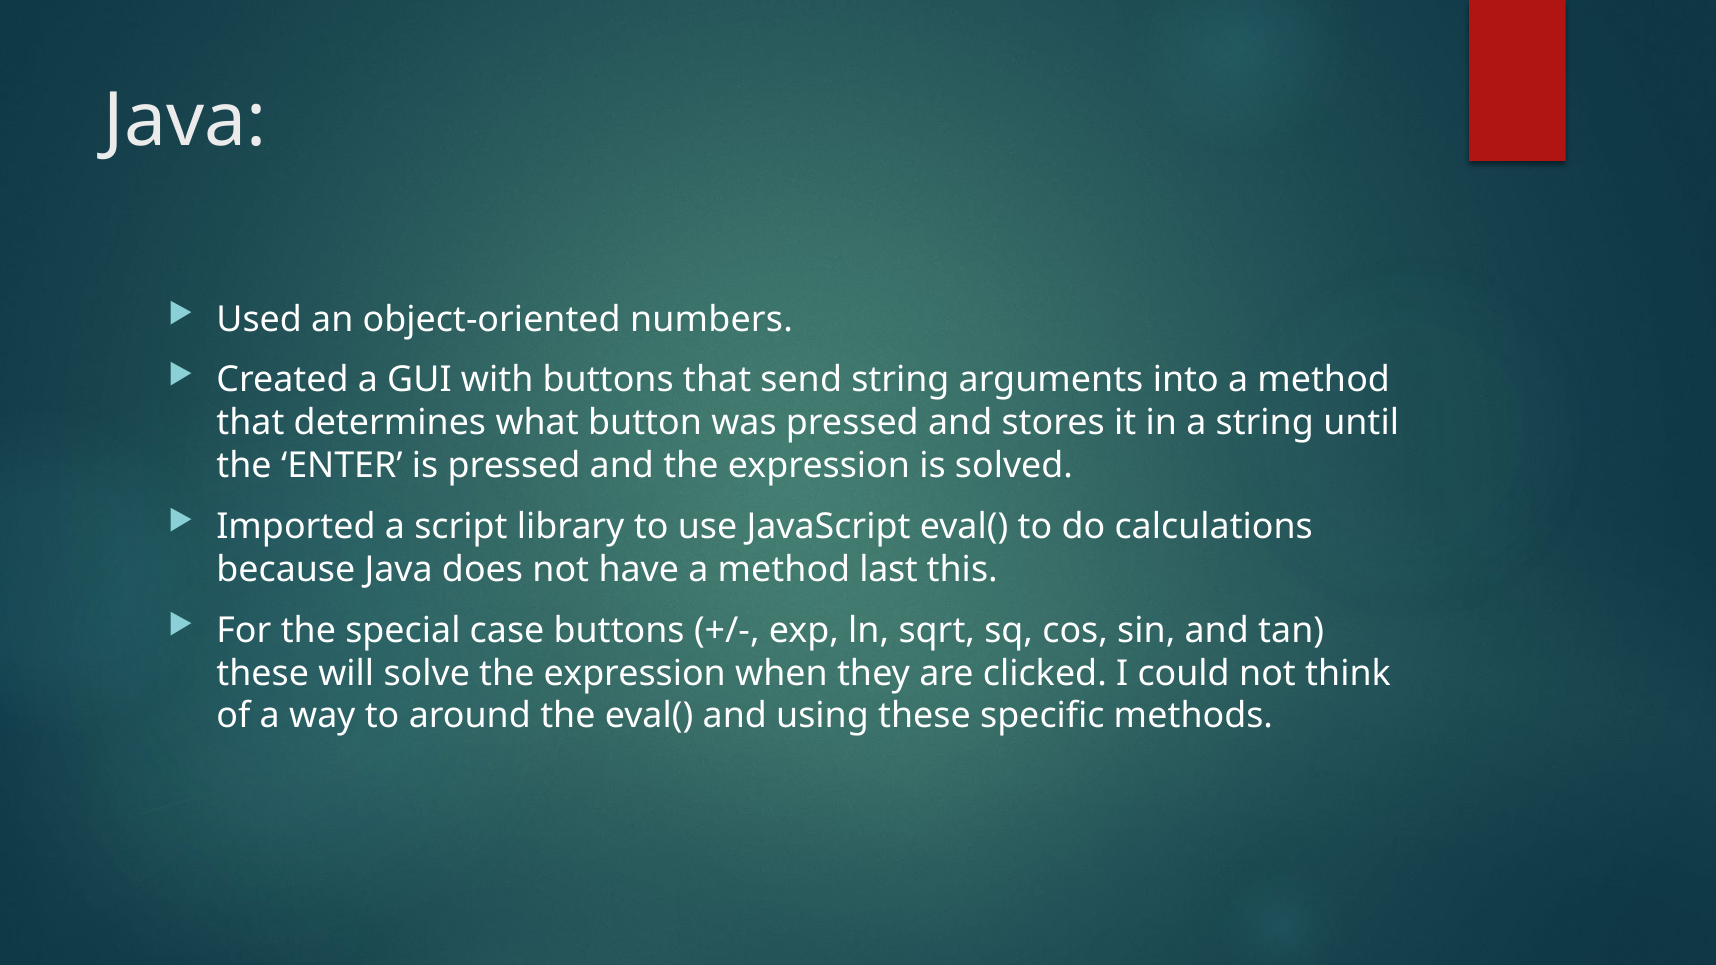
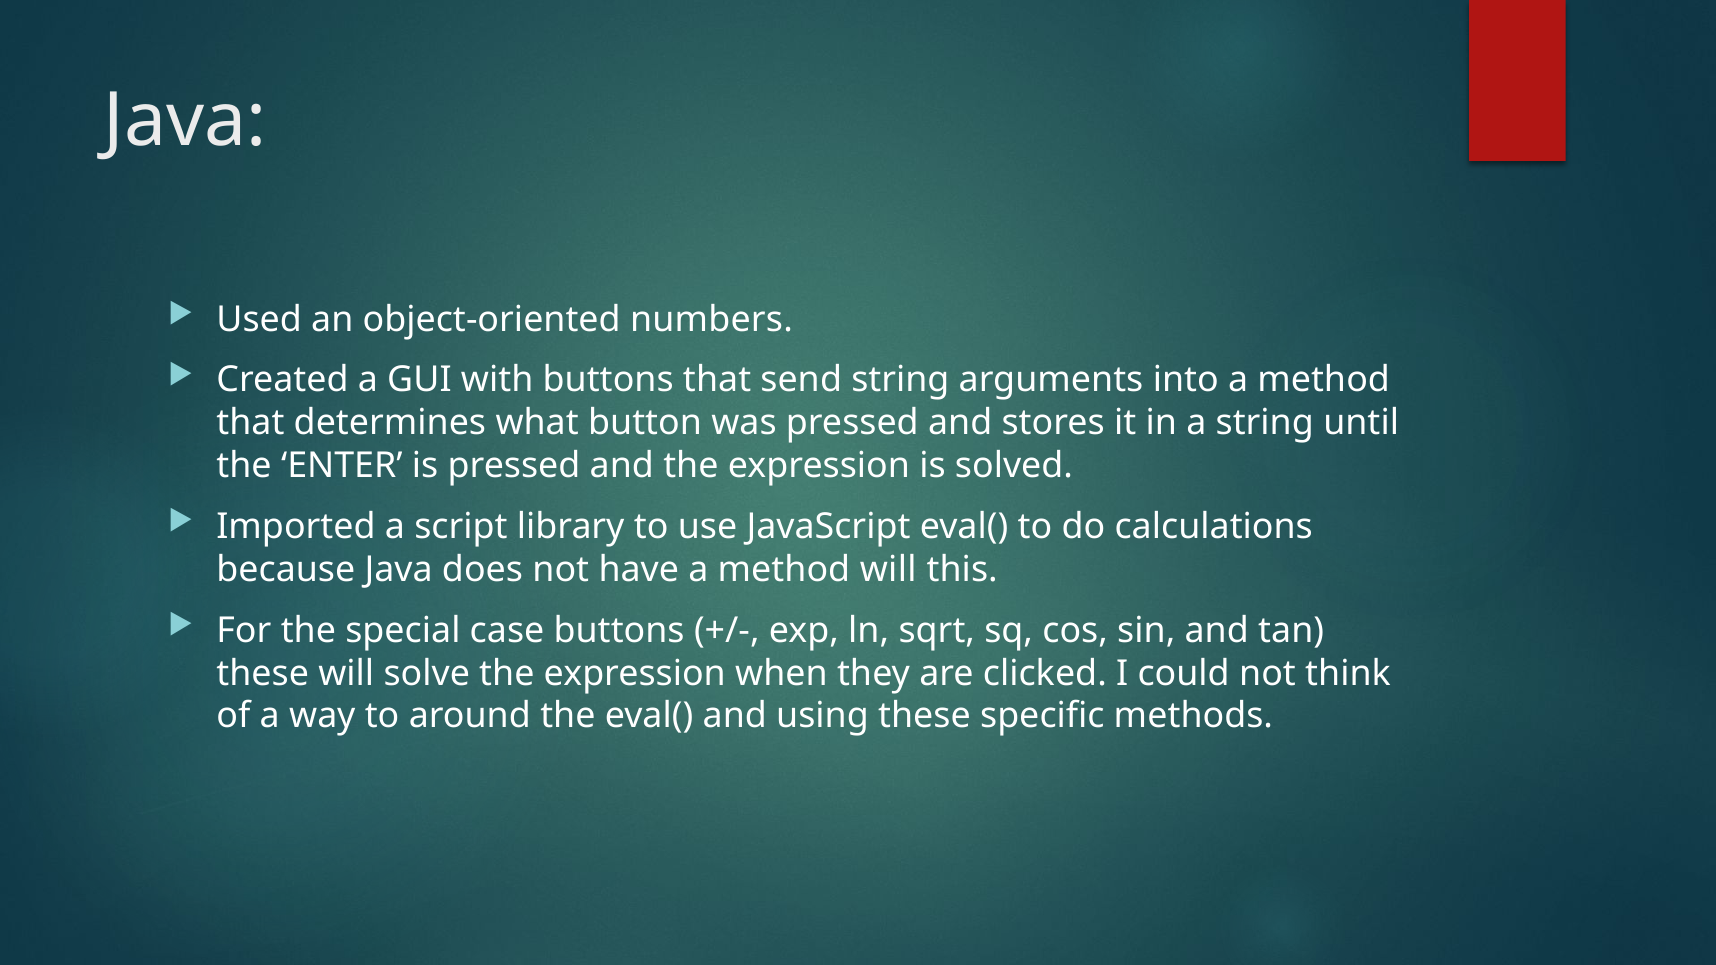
method last: last -> will
